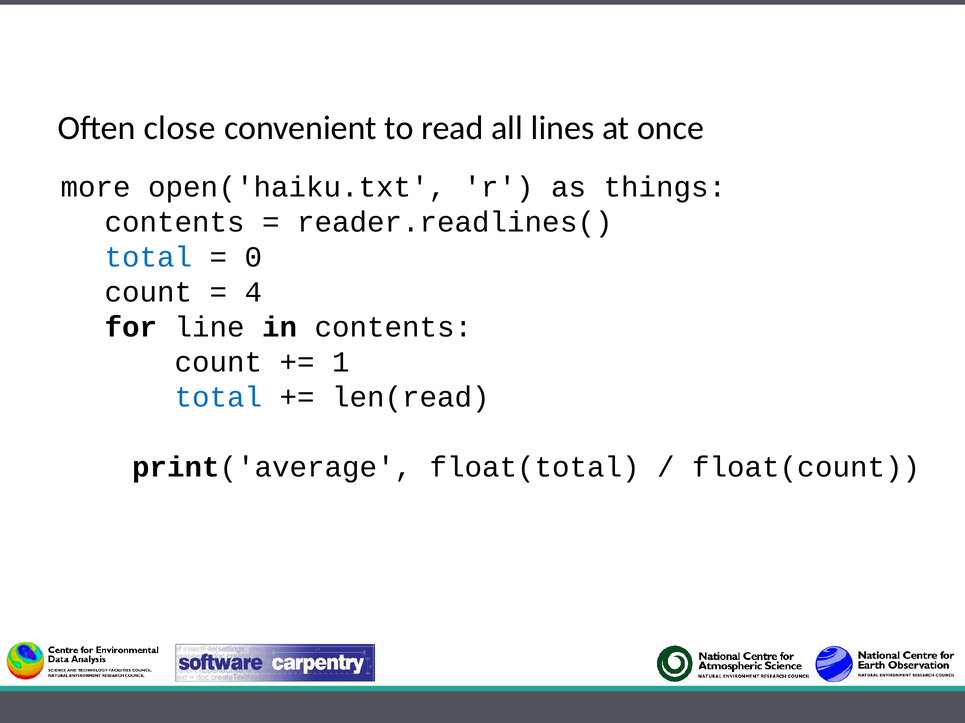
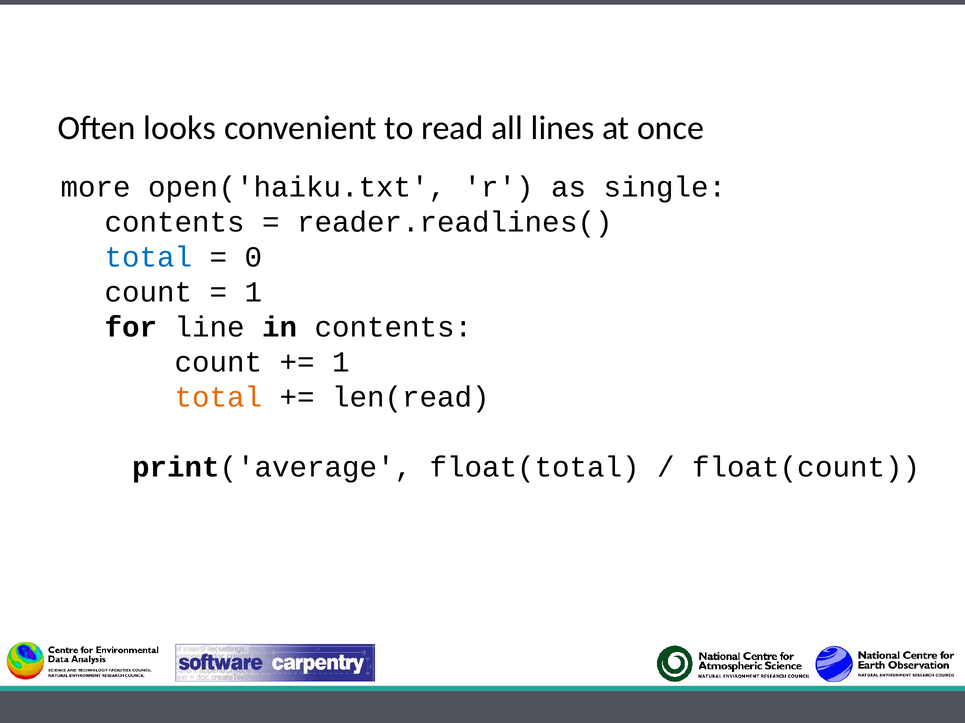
close: close -> looks
things: things -> single
4 at (254, 292): 4 -> 1
total at (218, 397) colour: blue -> orange
